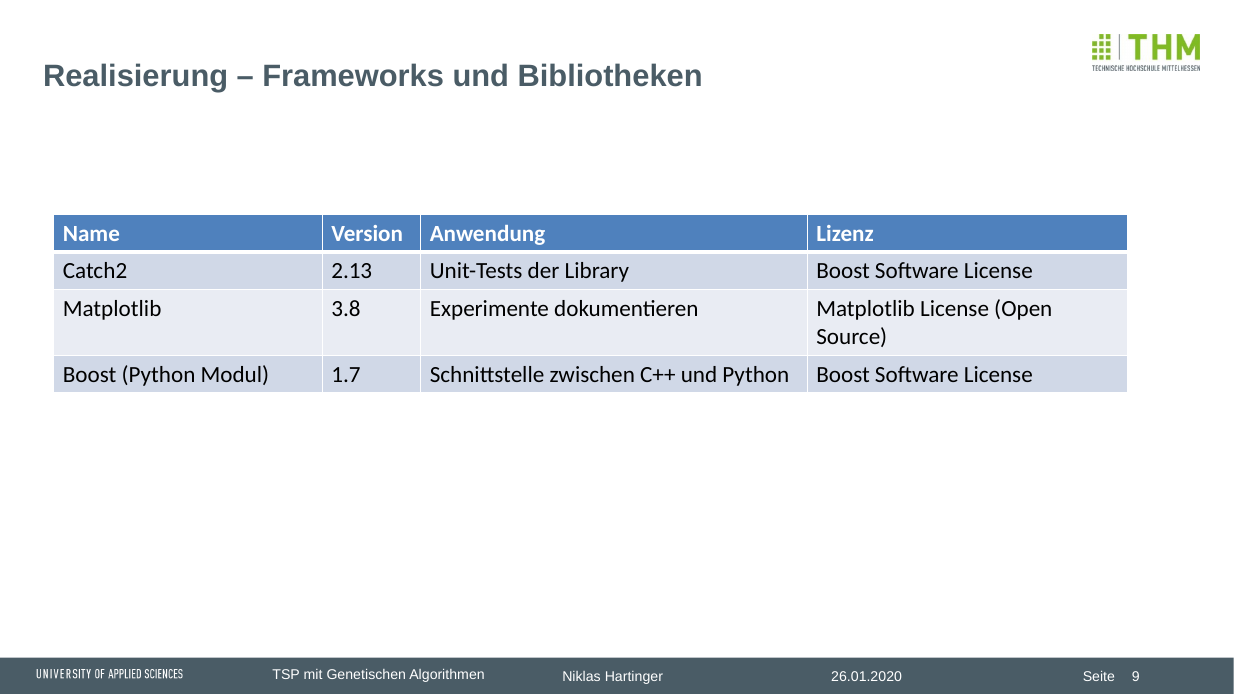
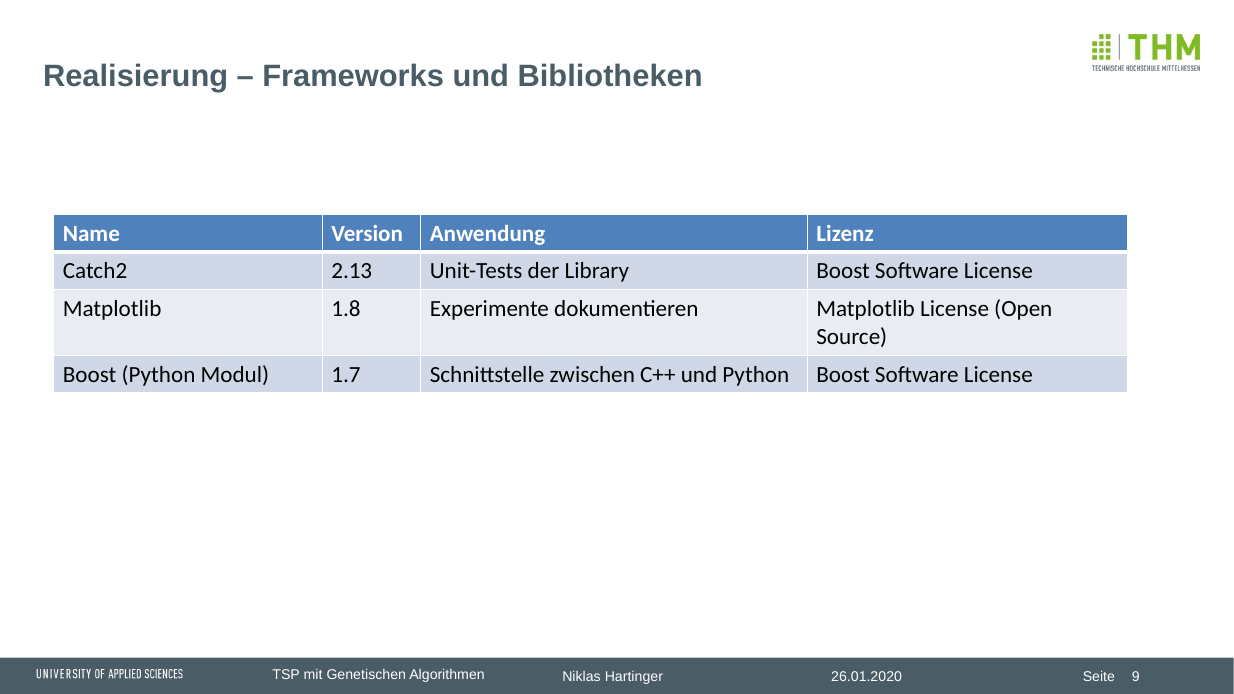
3.8: 3.8 -> 1.8
